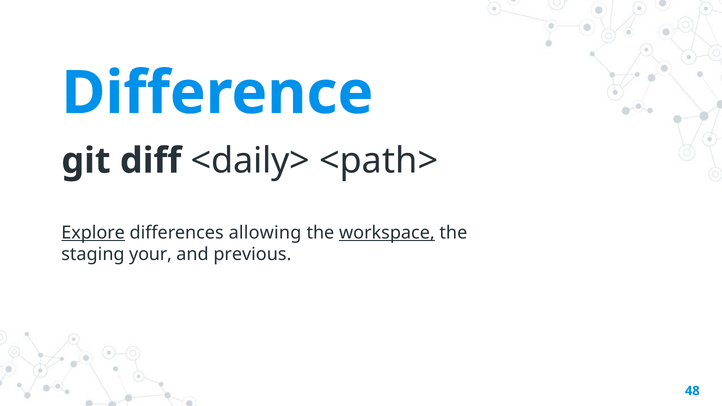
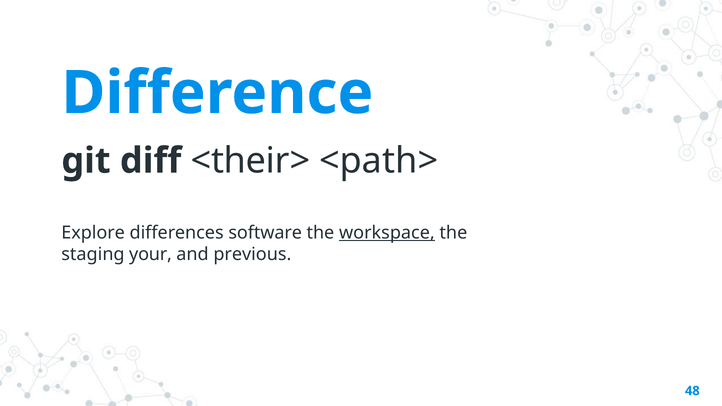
<daily>: <daily> -> <their>
Explore underline: present -> none
allowing: allowing -> software
